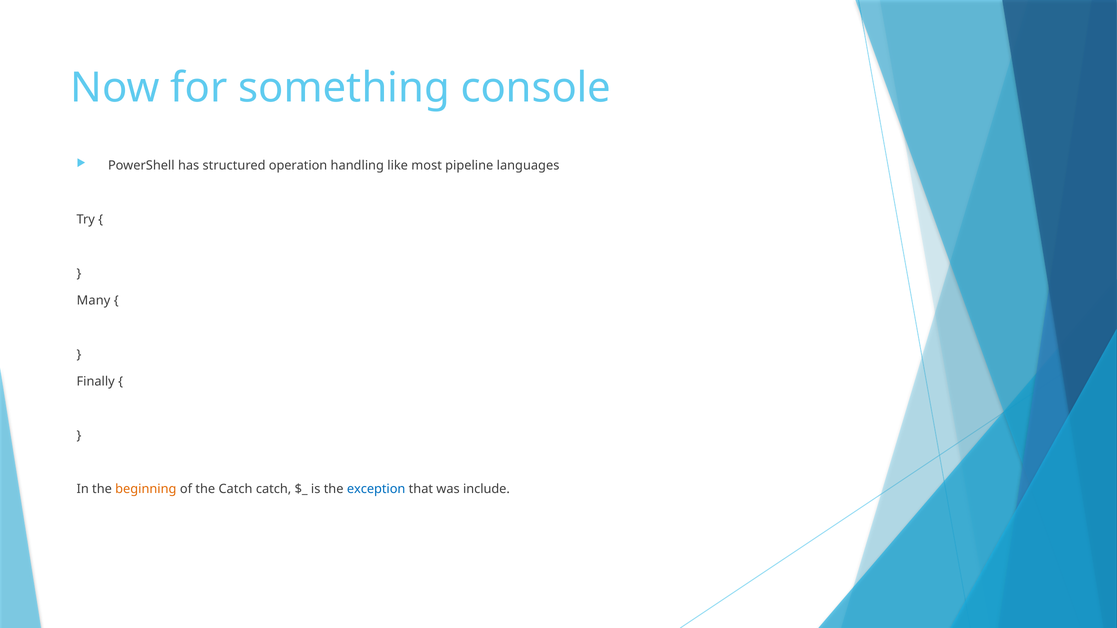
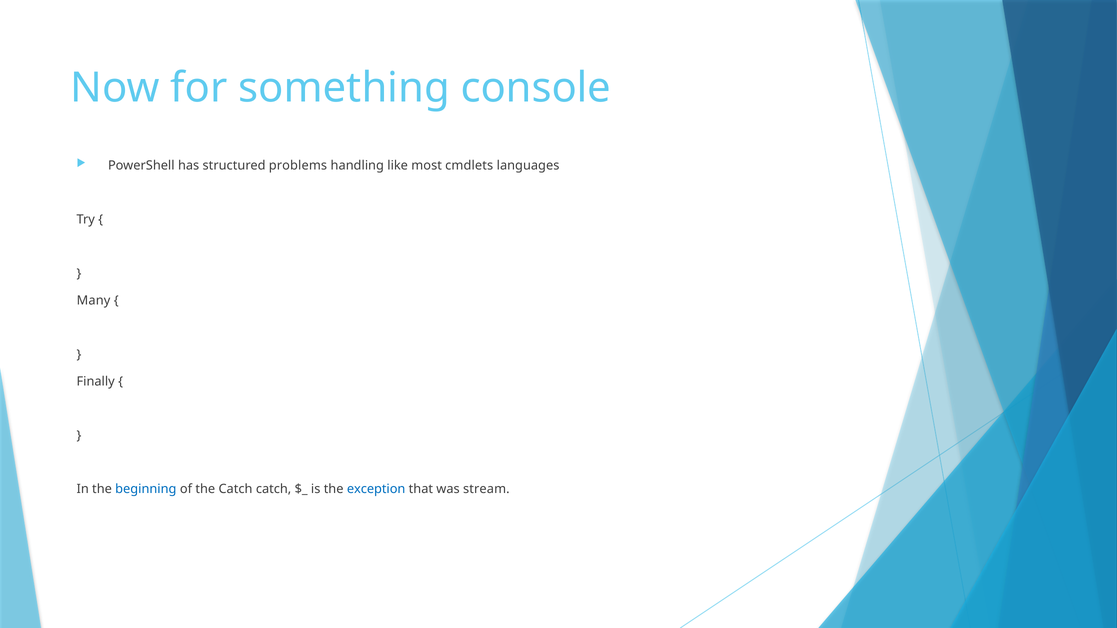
operation: operation -> problems
pipeline: pipeline -> cmdlets
beginning colour: orange -> blue
include: include -> stream
